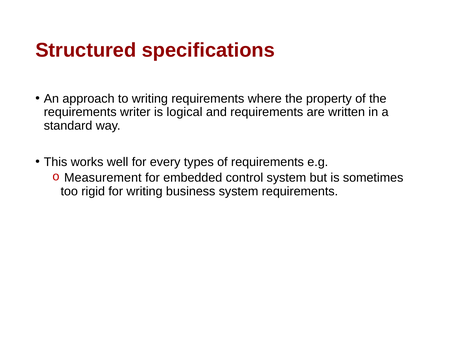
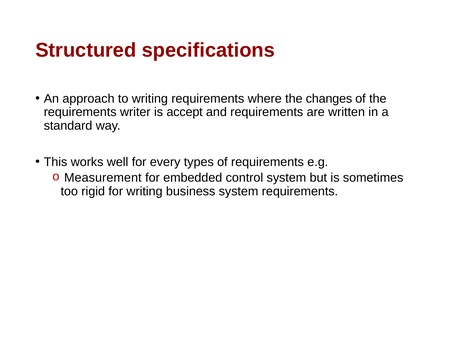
property: property -> changes
logical: logical -> accept
